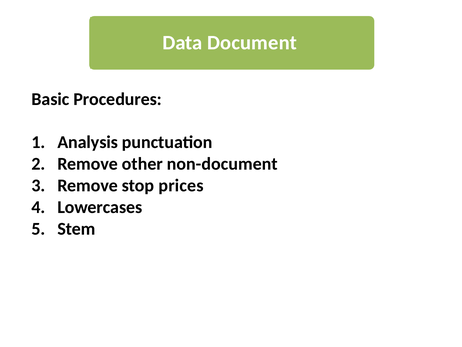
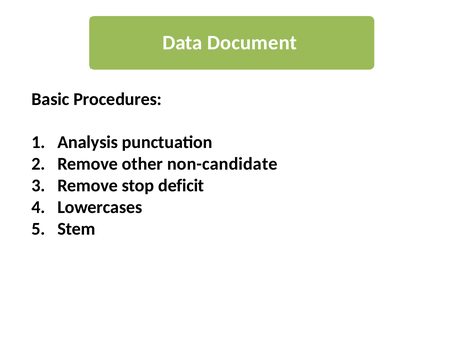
non-document: non-document -> non-candidate
prices: prices -> deficit
